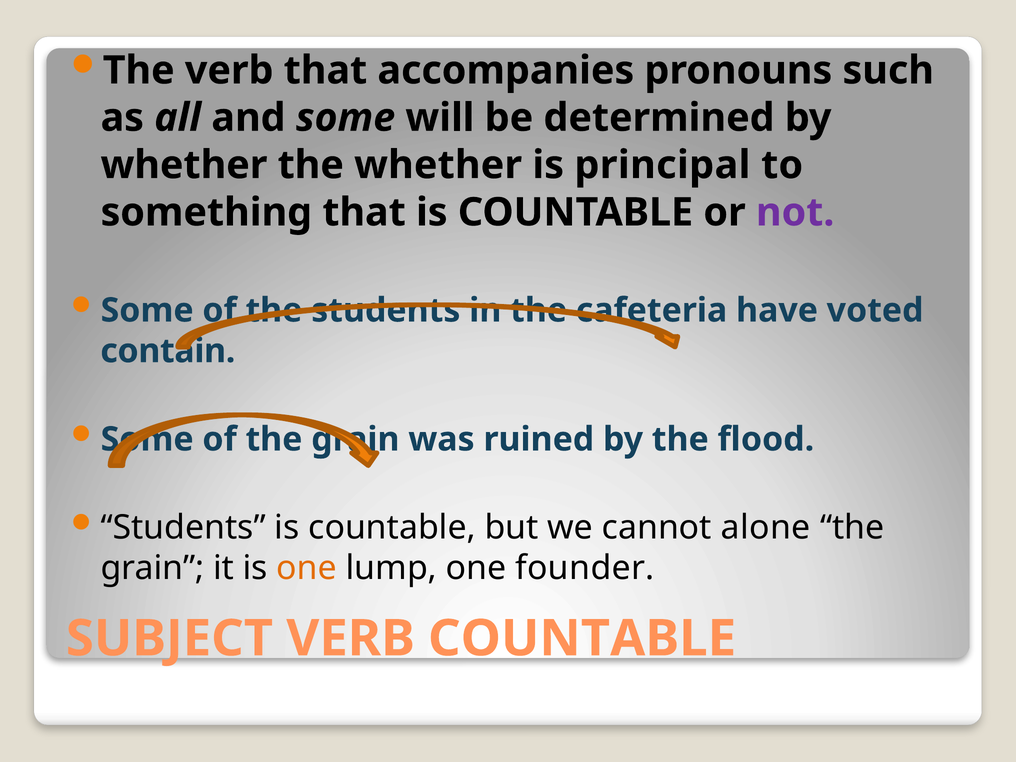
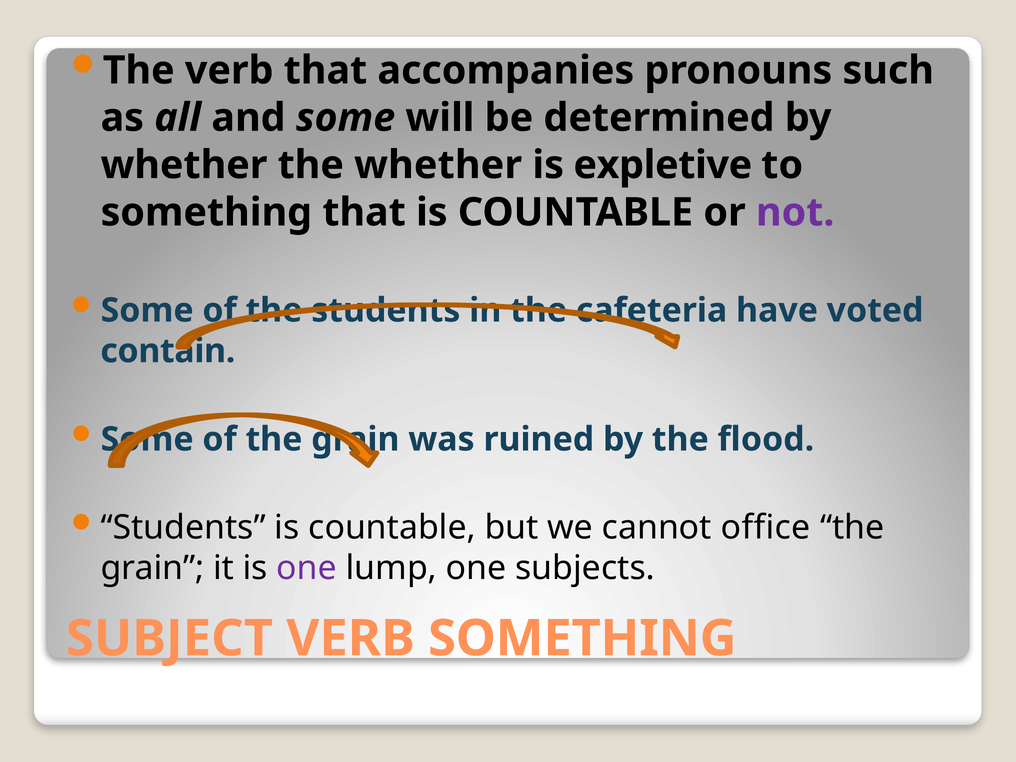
principal: principal -> expletive
alone: alone -> office
one at (307, 568) colour: orange -> purple
founder: founder -> subjects
VERB COUNTABLE: COUNTABLE -> SOMETHING
